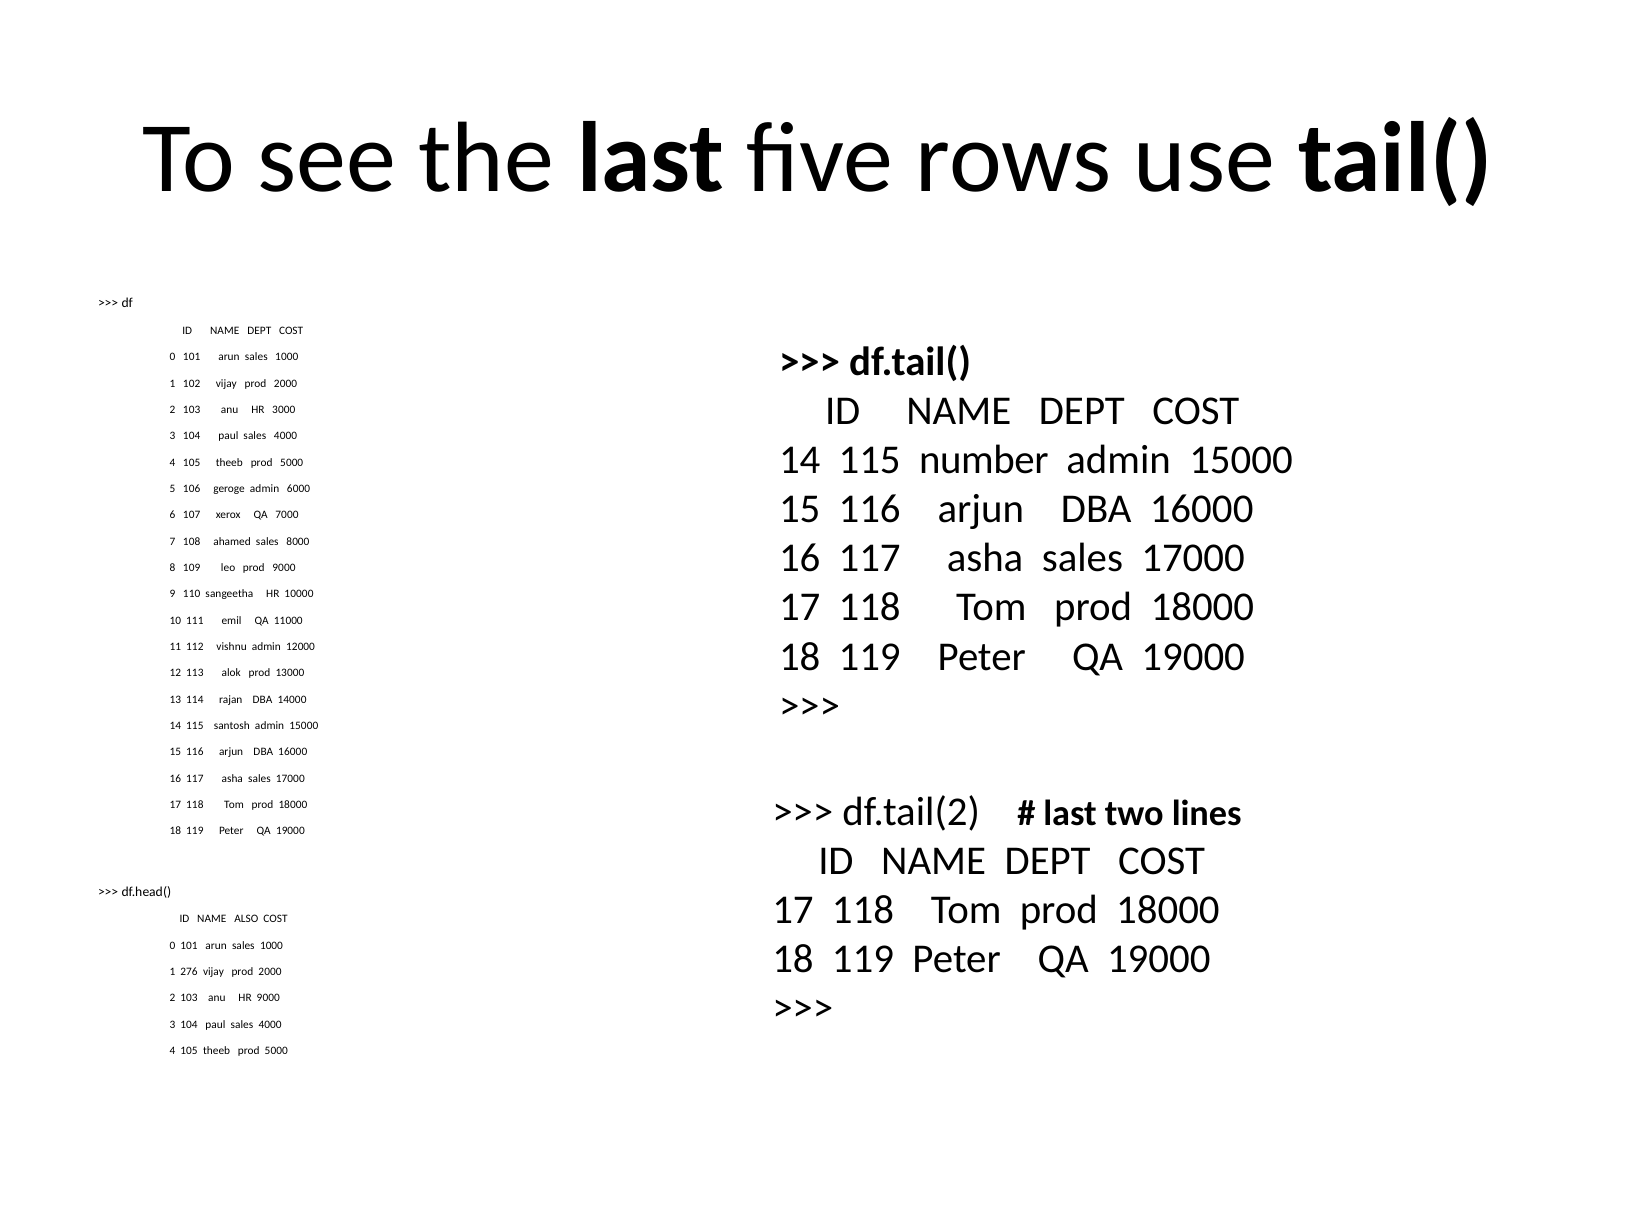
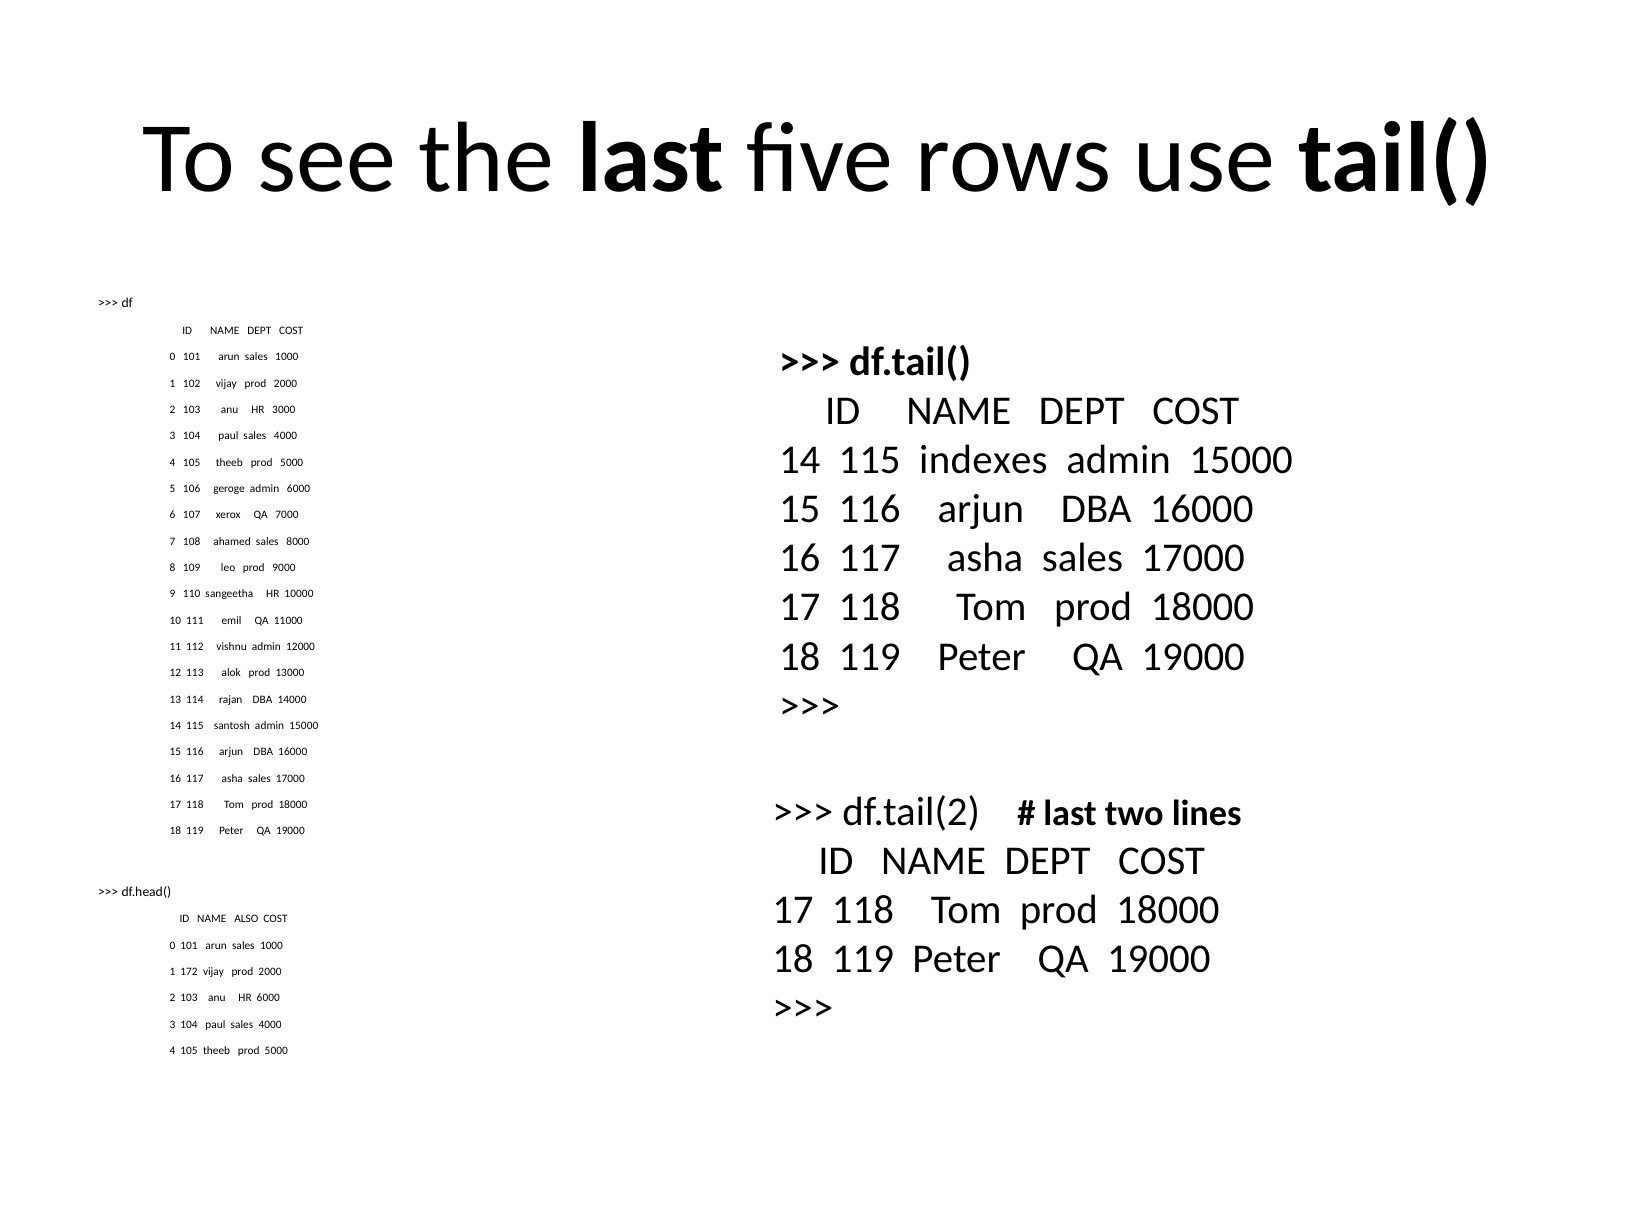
number: number -> indexes
276: 276 -> 172
HR 9000: 9000 -> 6000
